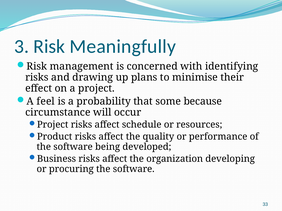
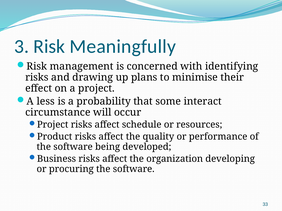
feel: feel -> less
because: because -> interact
